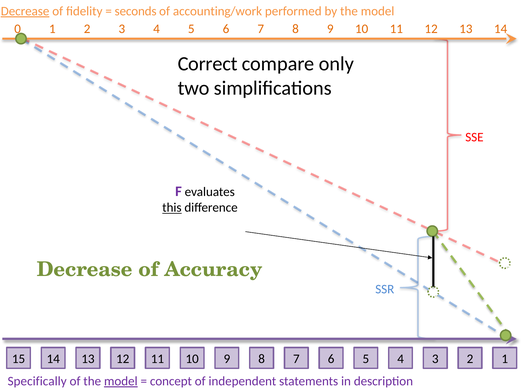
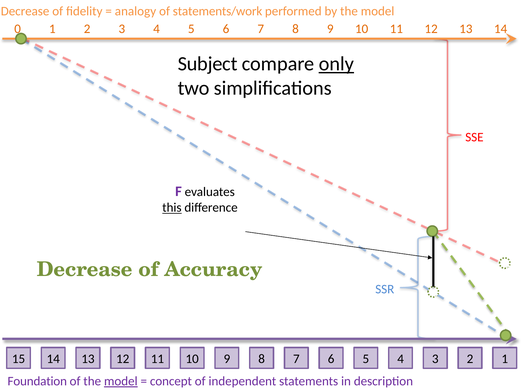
Decrease at (25, 11) underline: present -> none
seconds: seconds -> analogy
accounting/work: accounting/work -> statements/work
Correct: Correct -> Subject
only underline: none -> present
Specifically: Specifically -> Foundation
